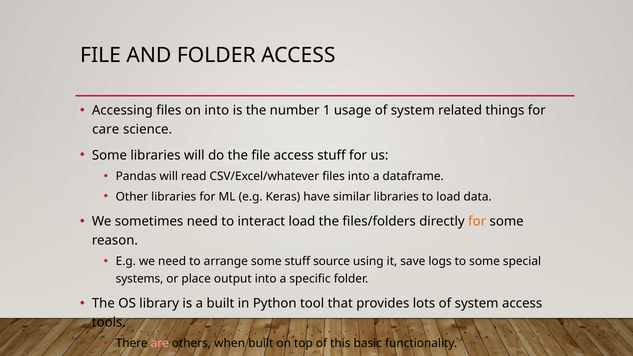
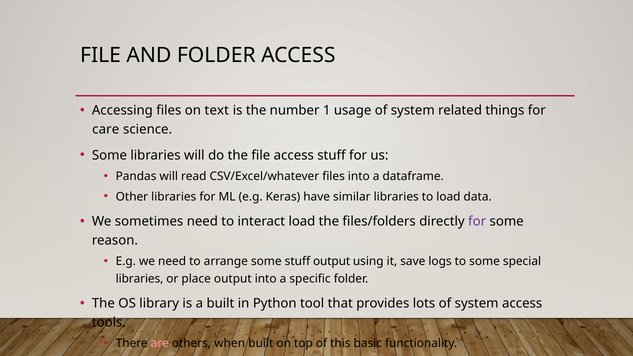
on into: into -> text
for at (477, 222) colour: orange -> purple
stuff source: source -> output
systems at (140, 279): systems -> libraries
